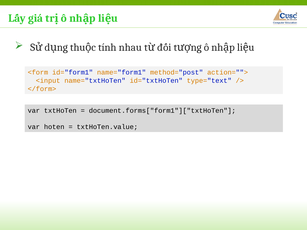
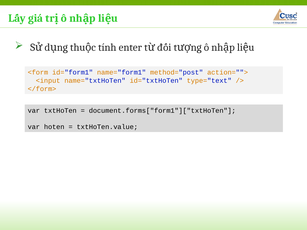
nhau: nhau -> enter
